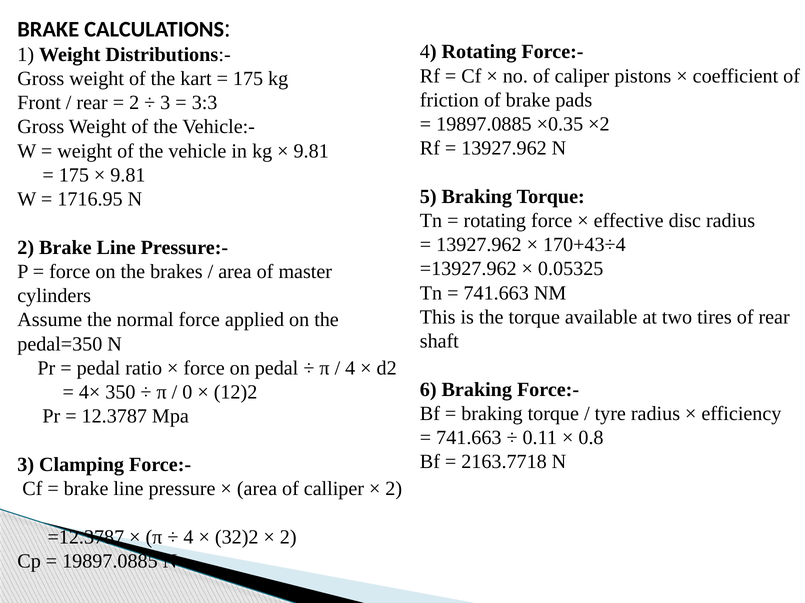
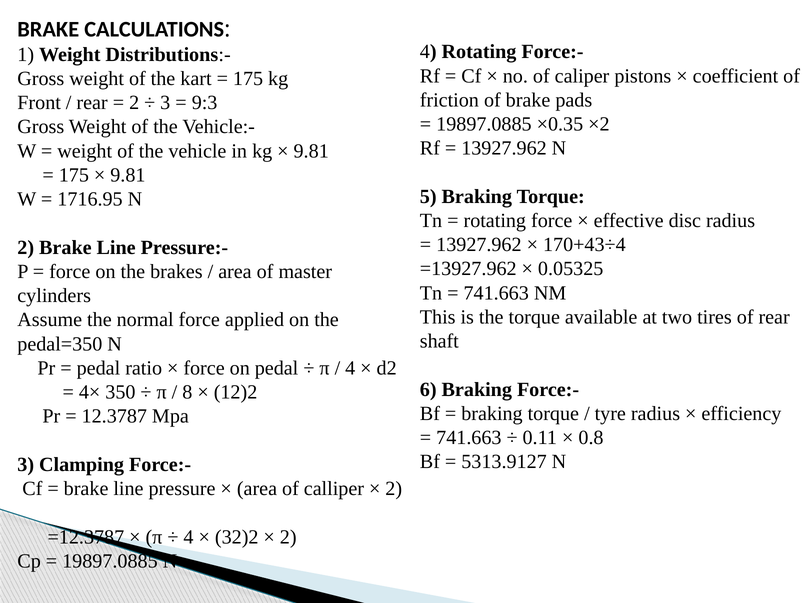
3:3: 3:3 -> 9:3
0: 0 -> 8
2163.7718: 2163.7718 -> 5313.9127
